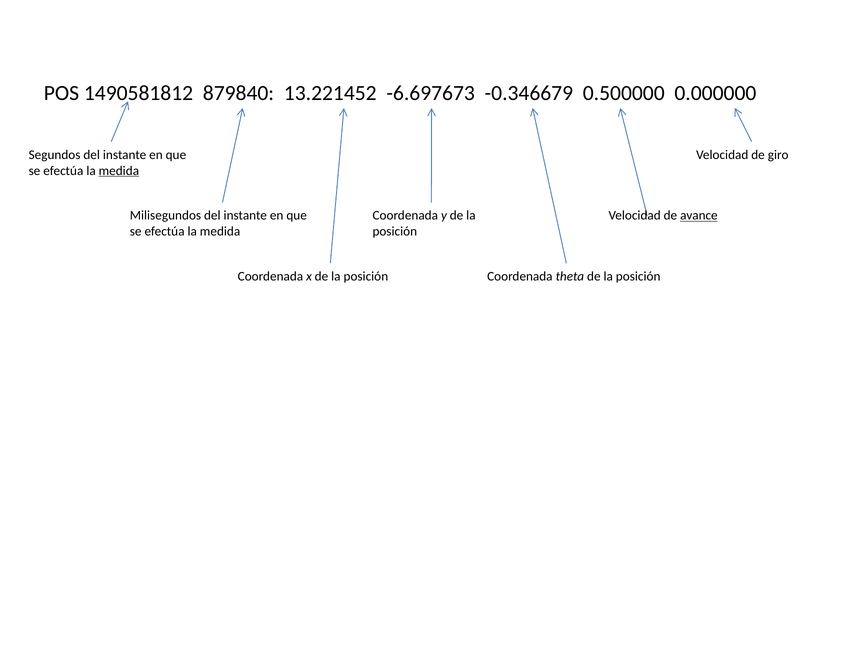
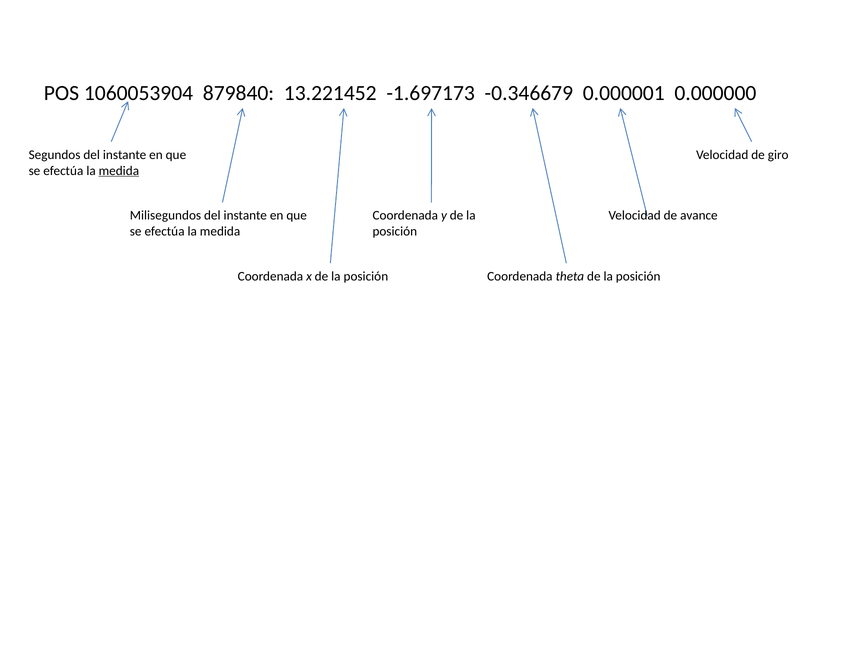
1490581812: 1490581812 -> 1060053904
-6.697673: -6.697673 -> -1.697173
0.500000: 0.500000 -> 0.000001
avance underline: present -> none
